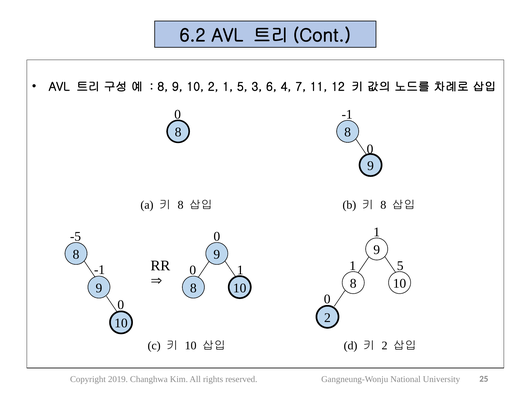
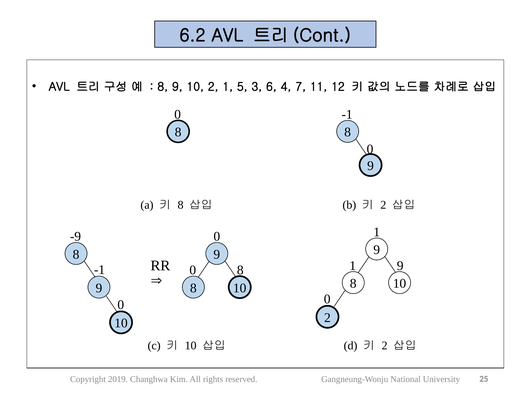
8 at (383, 205): 8 -> 2
-5: -5 -> -9
5 at (400, 266): 5 -> 9
1 at (240, 271): 1 -> 8
